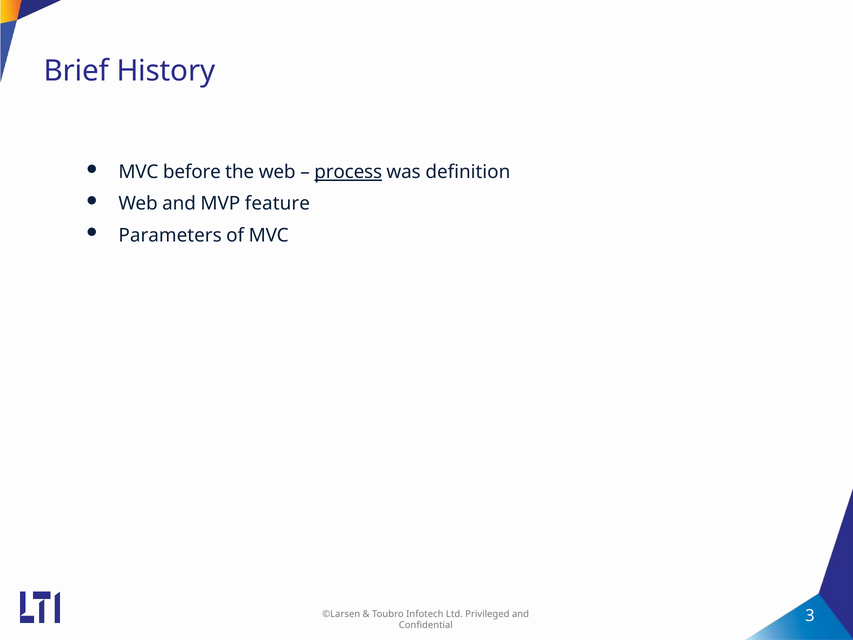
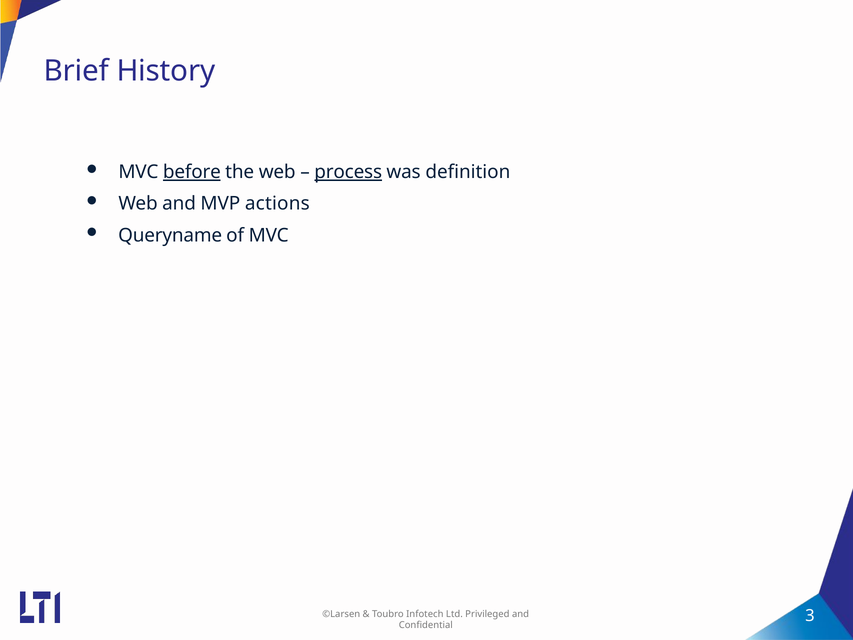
before underline: none -> present
feature: feature -> actions
Parameters: Parameters -> Queryname
